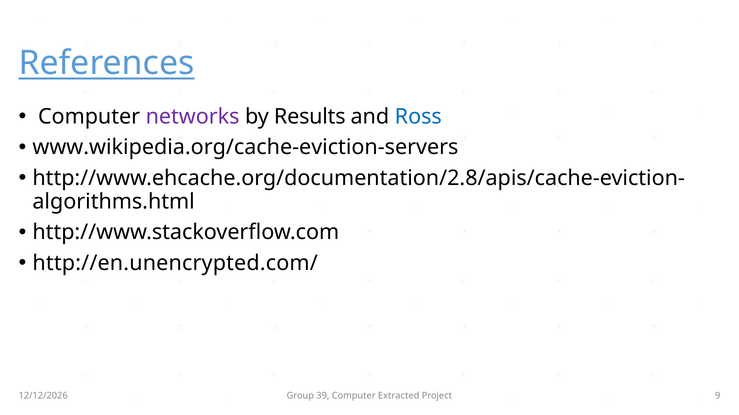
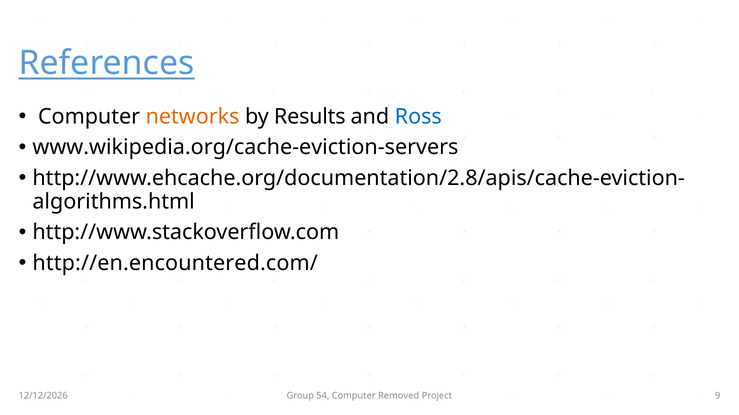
networks colour: purple -> orange
http://en.unencrypted.com/: http://en.unencrypted.com/ -> http://en.encountered.com/
39: 39 -> 54
Extracted: Extracted -> Removed
